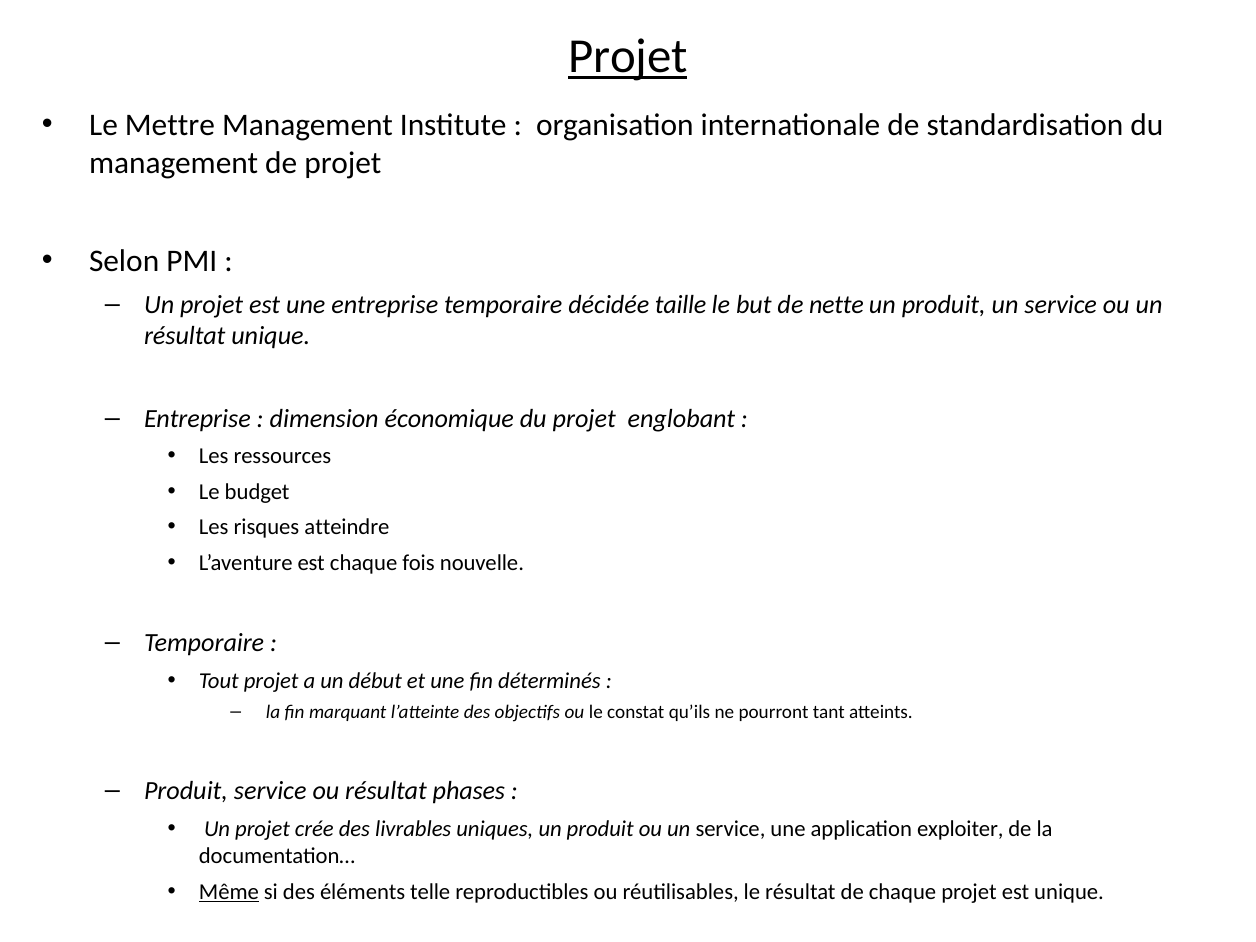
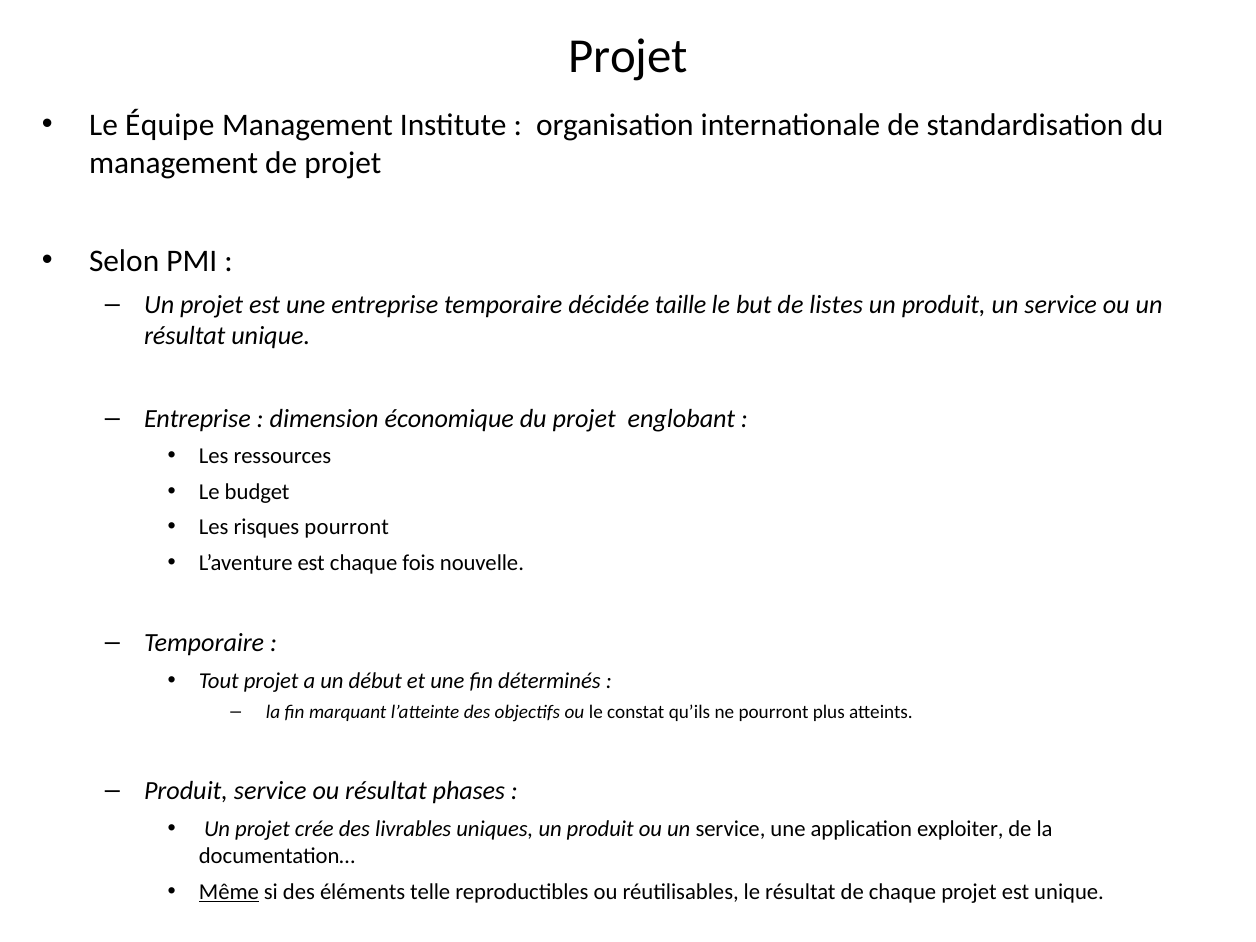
Projet at (628, 57) underline: present -> none
Mettre: Mettre -> Équipe
nette: nette -> listes
risques atteindre: atteindre -> pourront
tant: tant -> plus
